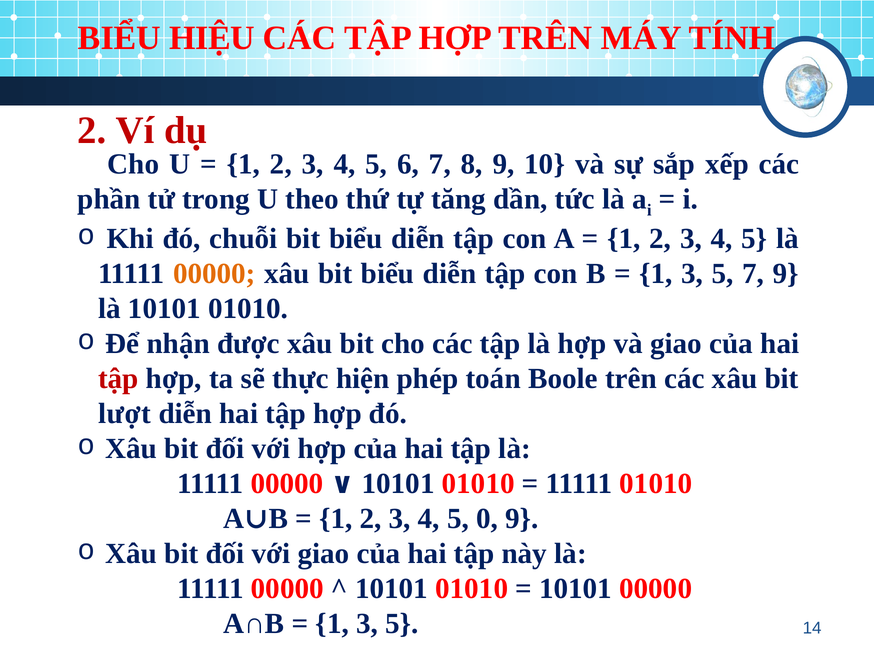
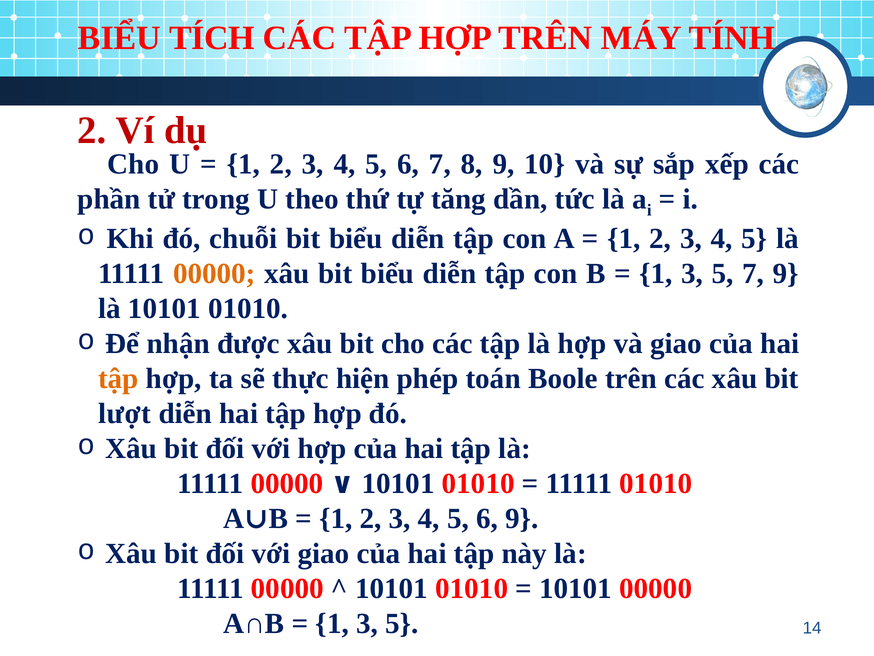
HIỆU: HIỆU -> TÍCH
tập at (118, 378) colour: red -> orange
0 at (487, 518): 0 -> 6
